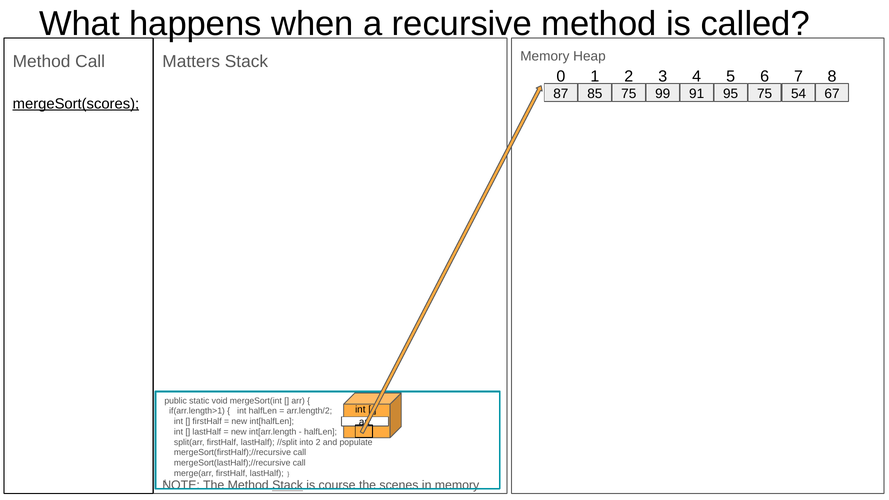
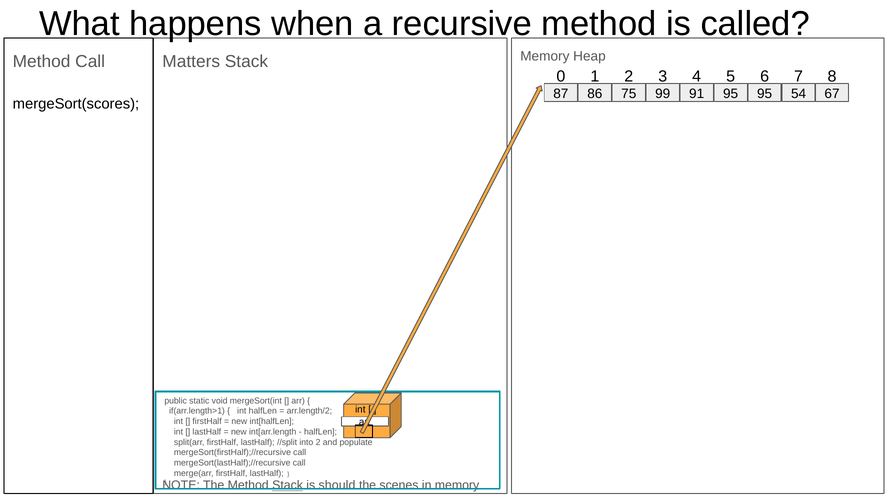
85: 85 -> 86
95 75: 75 -> 95
mergeSort(scores underline: present -> none
course: course -> should
